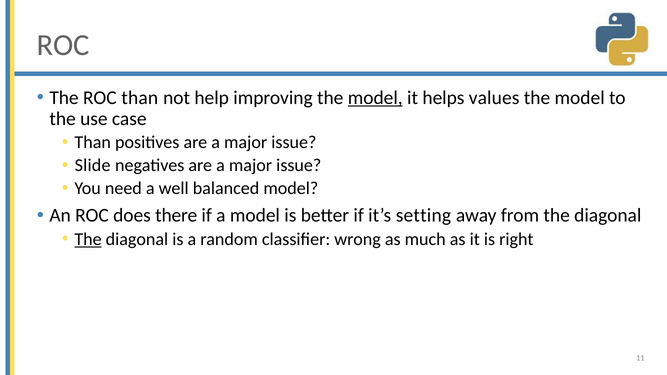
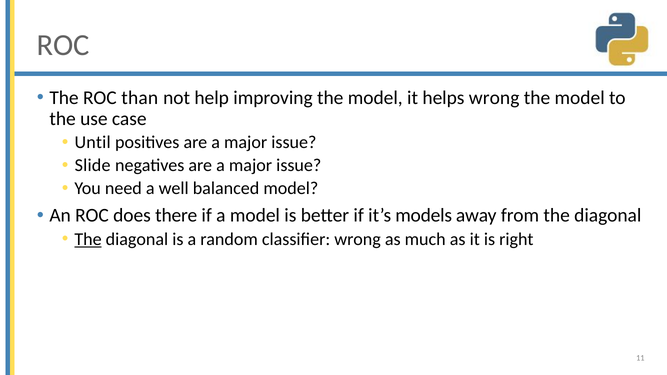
model at (375, 98) underline: present -> none
helps values: values -> wrong
Than at (93, 142): Than -> Until
setting: setting -> models
